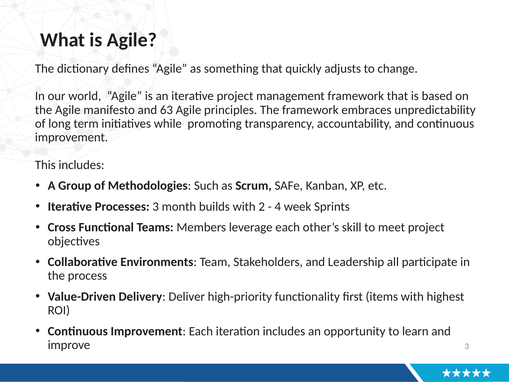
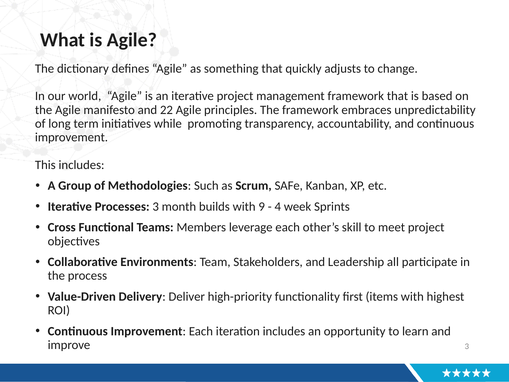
63: 63 -> 22
2: 2 -> 9
